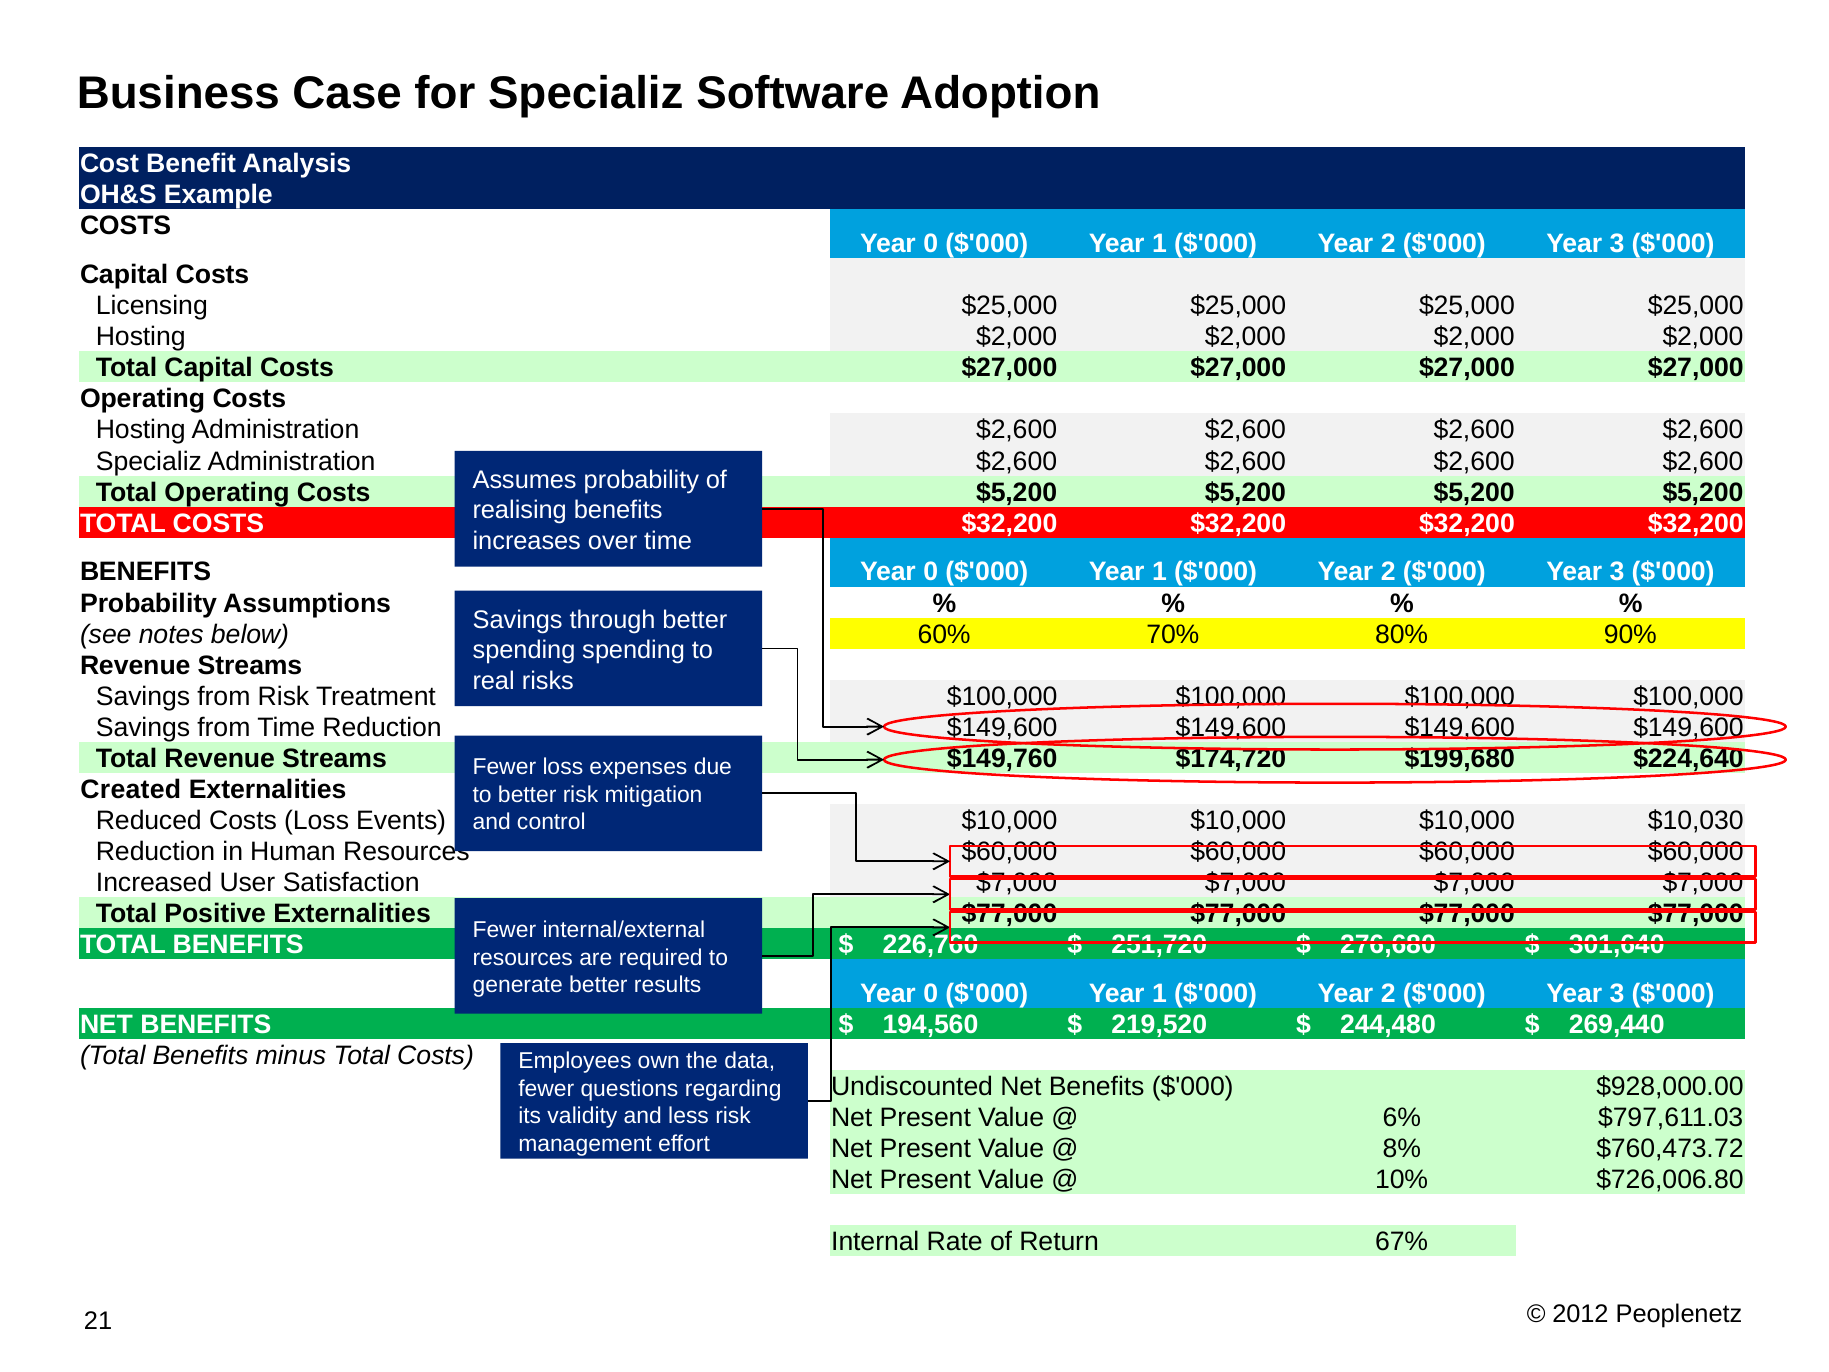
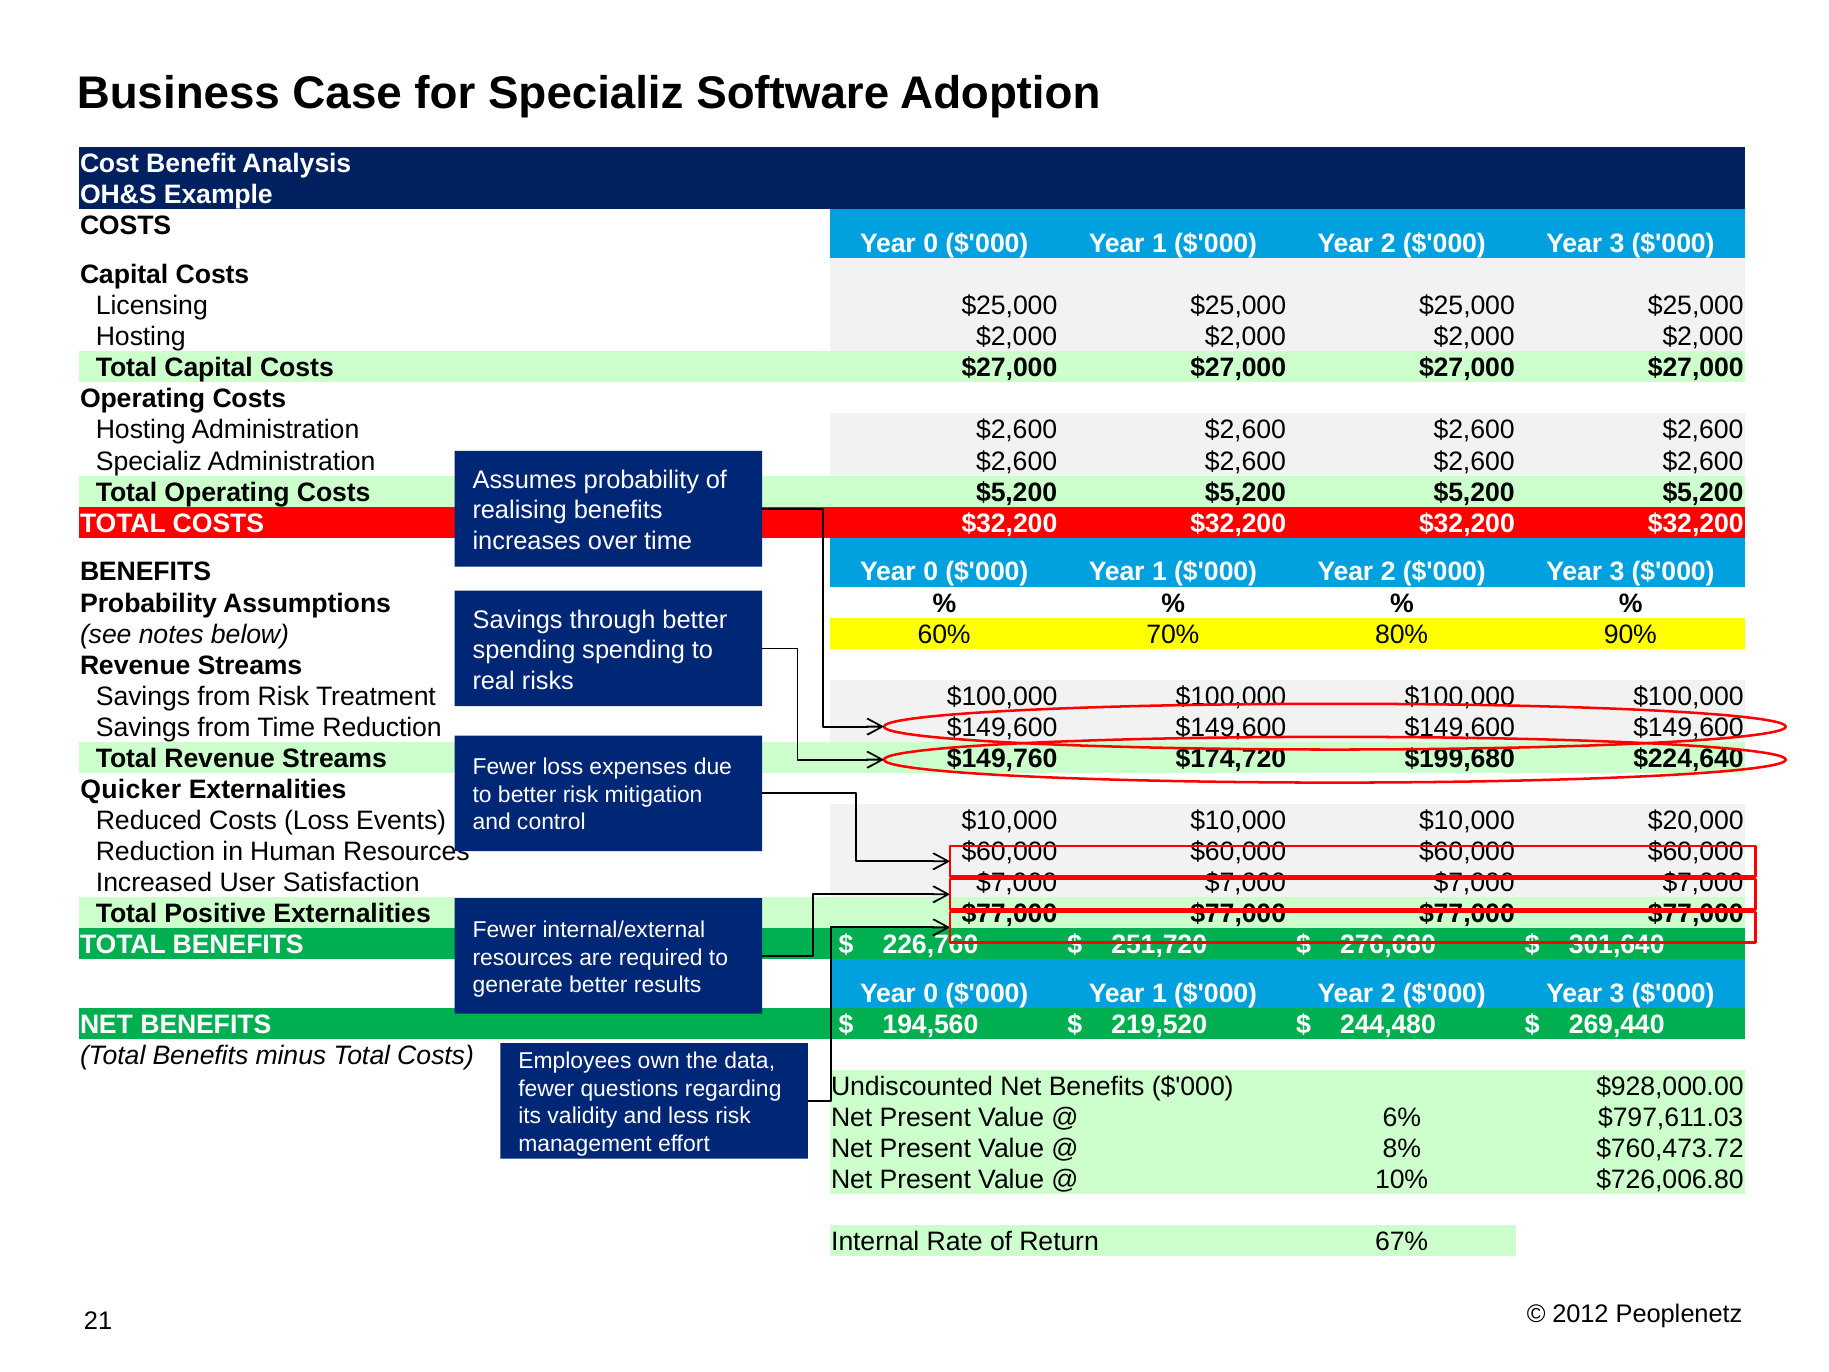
Created: Created -> Quicker
$10,030: $10,030 -> $20,000
